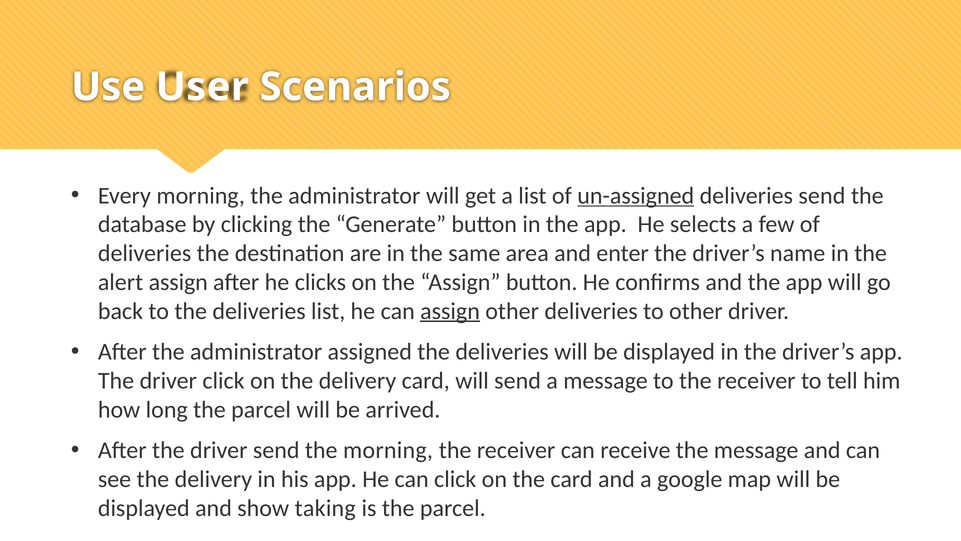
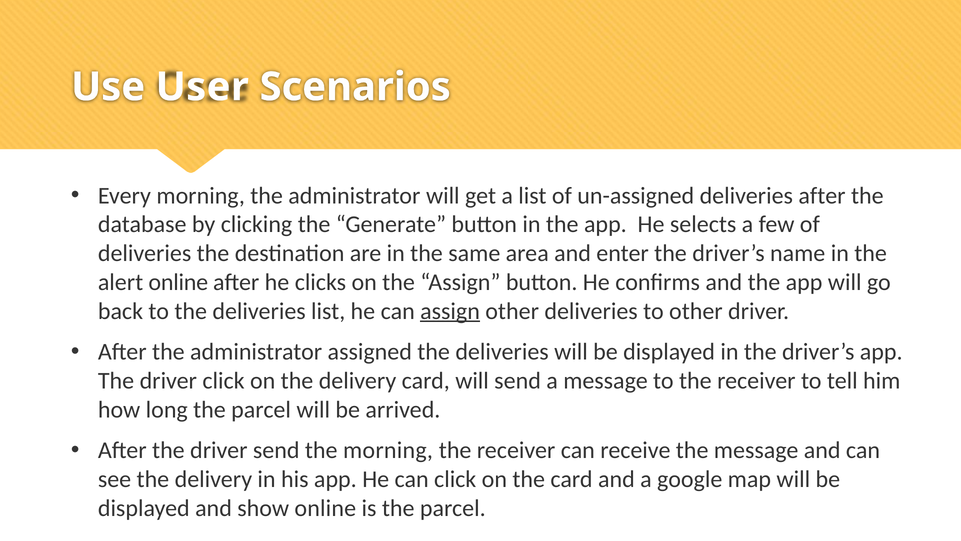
un-assigned underline: present -> none
deliveries send: send -> after
alert assign: assign -> online
show taking: taking -> online
